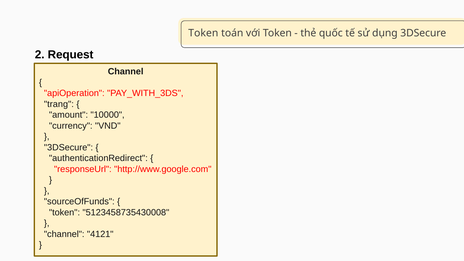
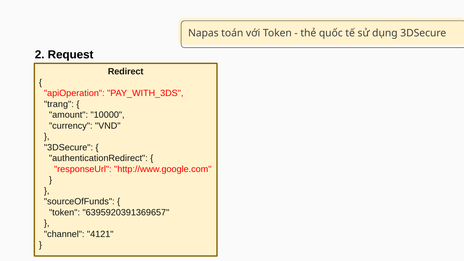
Token at (203, 33): Token -> Napas
Channel at (126, 72): Channel -> Redirect
5123458735430008: 5123458735430008 -> 6395920391369657
